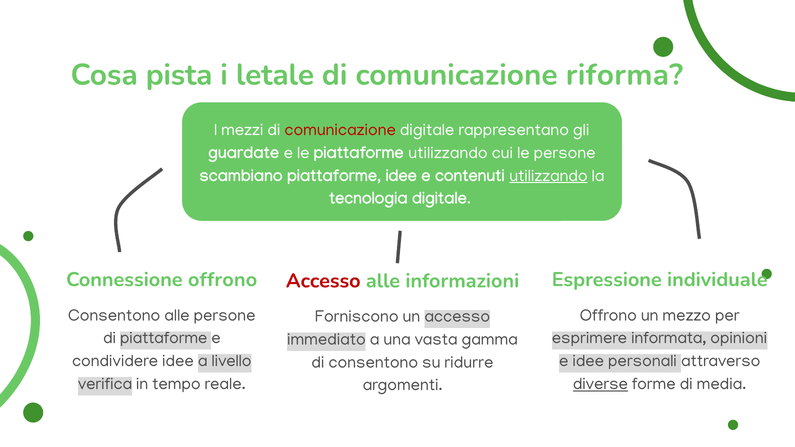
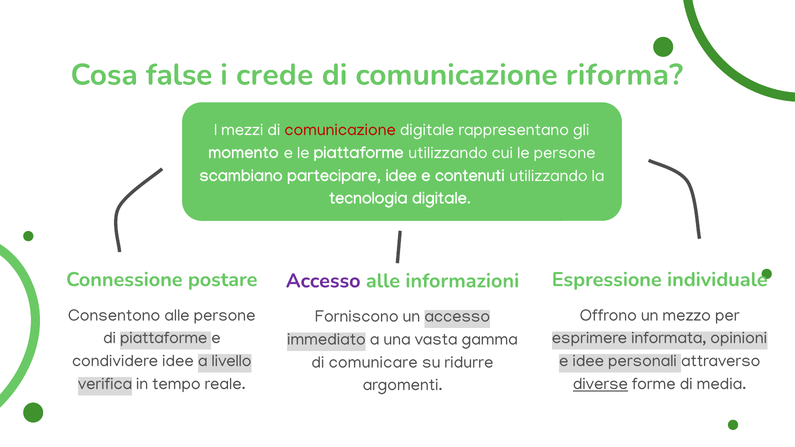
pista: pista -> false
letale: letale -> crede
guardate: guardate -> momento
scambiano piattaforme: piattaforme -> partecipare
utilizzando at (548, 176) underline: present -> none
Connessione offrono: offrono -> postare
Accesso at (323, 281) colour: red -> purple
di consentono: consentono -> comunicare
